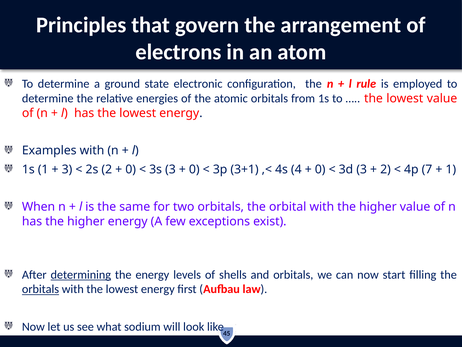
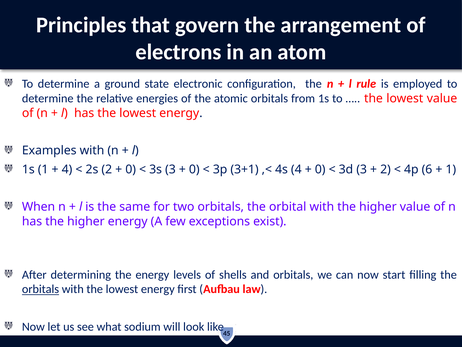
3 at (67, 169): 3 -> 4
7: 7 -> 6
determining underline: present -> none
